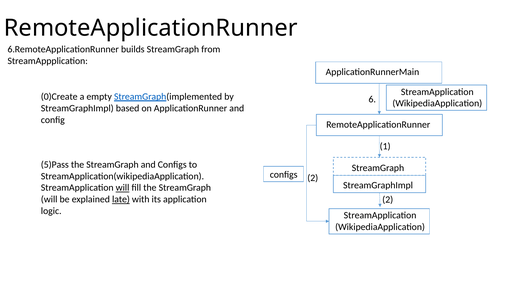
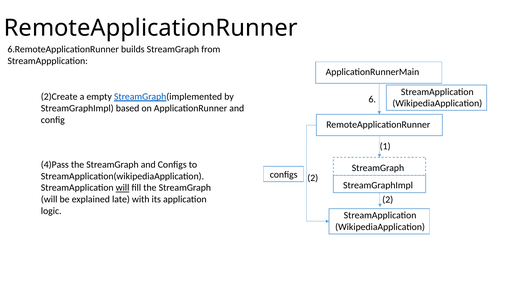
0)Create: 0)Create -> 2)Create
5)Pass: 5)Pass -> 4)Pass
late underline: present -> none
